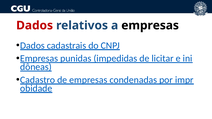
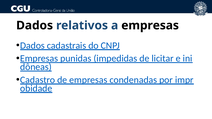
Dados at (35, 25) colour: red -> black
